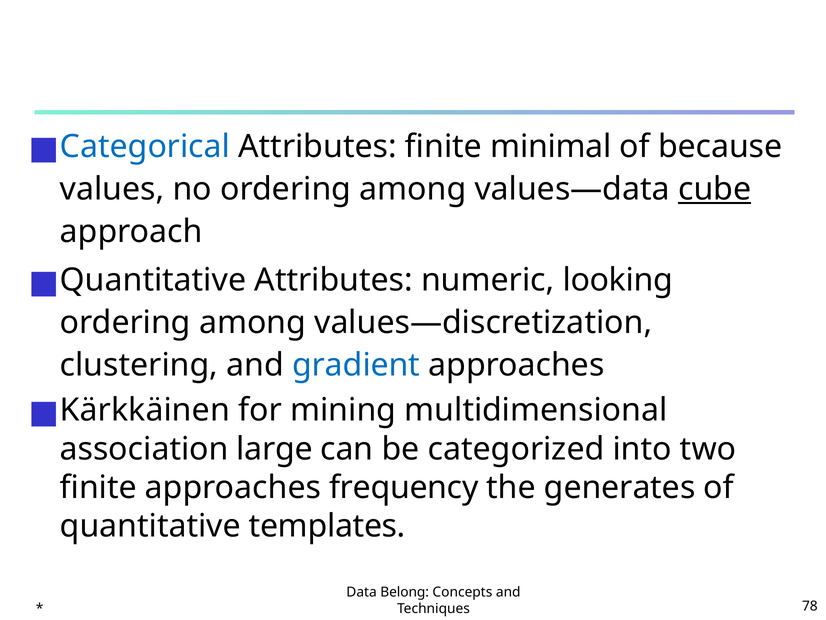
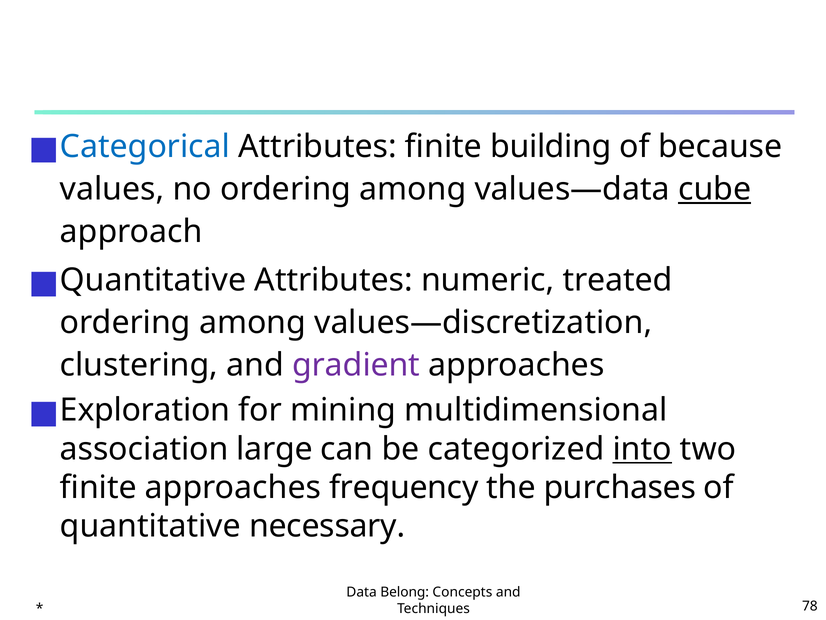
minimal: minimal -> building
looking: looking -> treated
gradient colour: blue -> purple
Kärkkäinen: Kärkkäinen -> Exploration
into underline: none -> present
generates: generates -> purchases
templates: templates -> necessary
